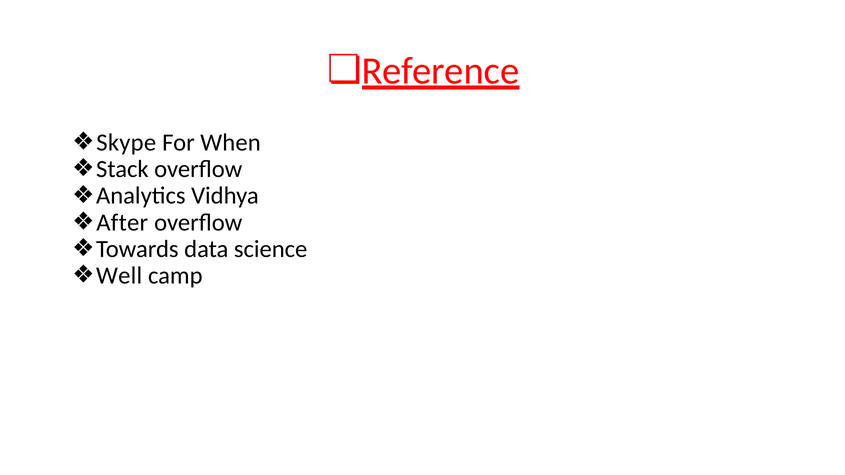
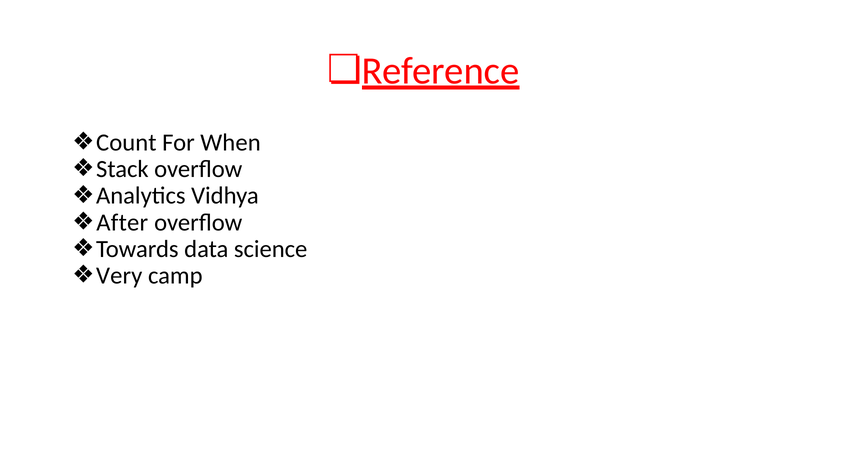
Skype: Skype -> Count
Well: Well -> Very
